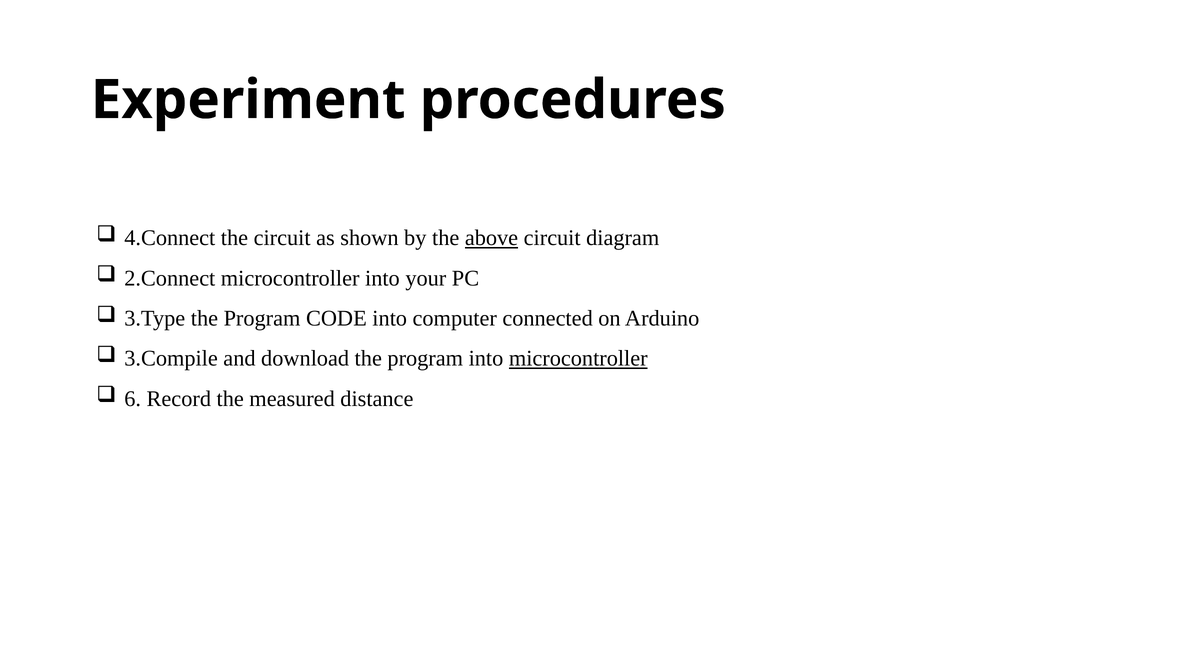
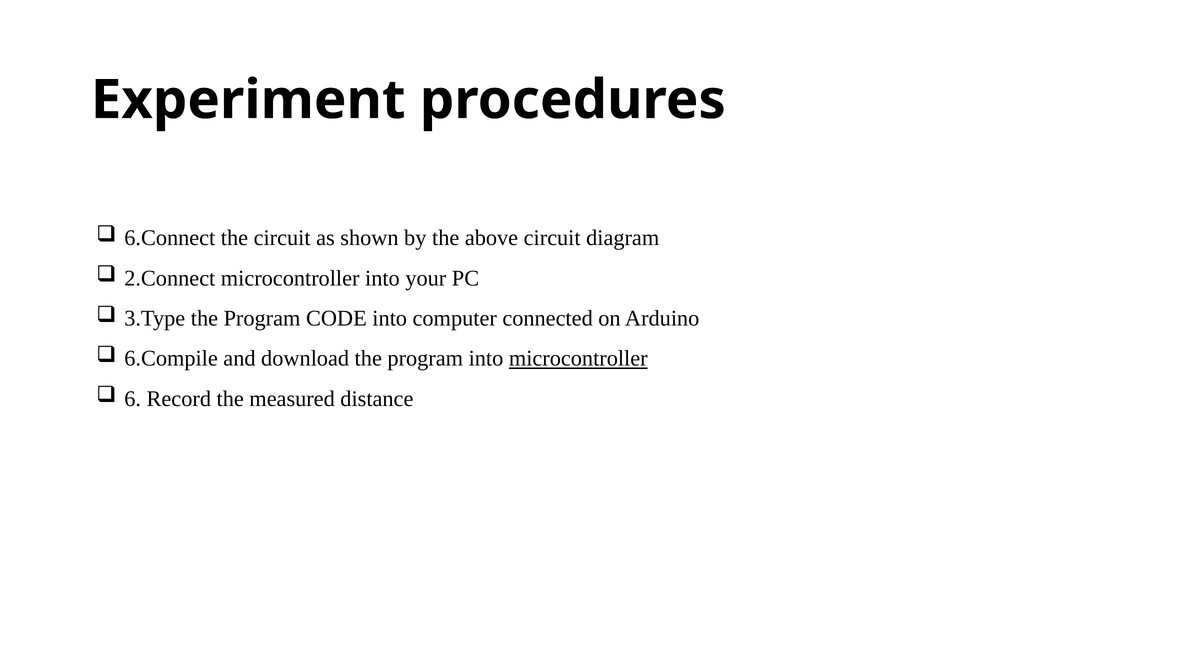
4.Connect: 4.Connect -> 6.Connect
above underline: present -> none
3.Compile: 3.Compile -> 6.Compile
